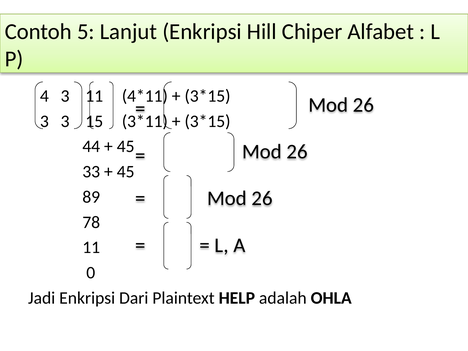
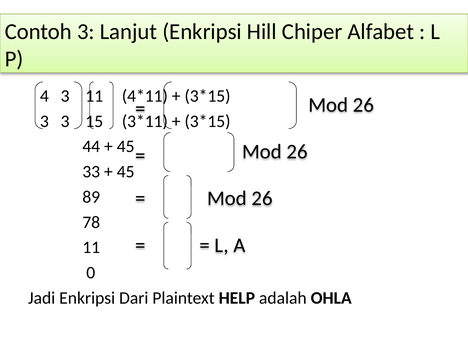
Contoh 5: 5 -> 3
